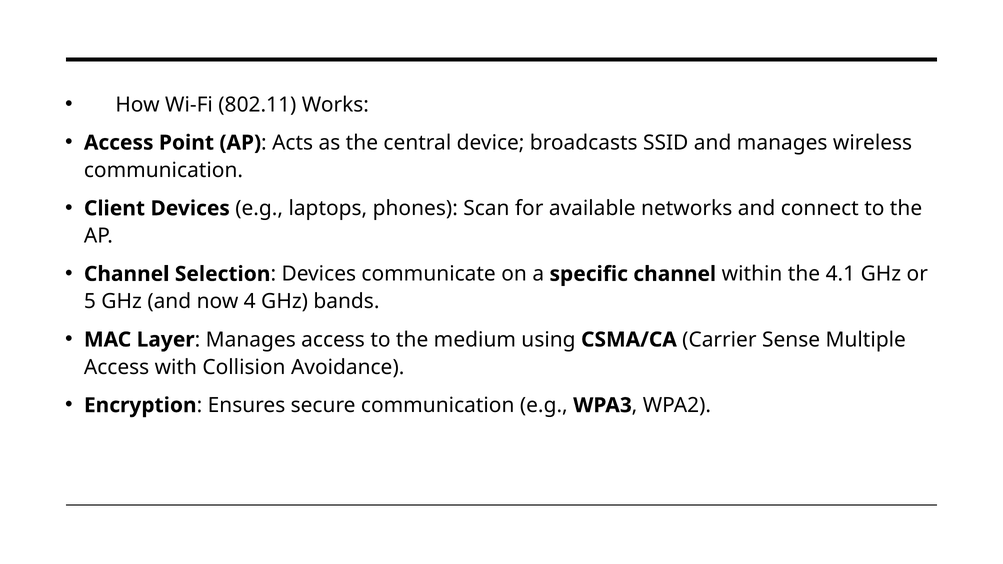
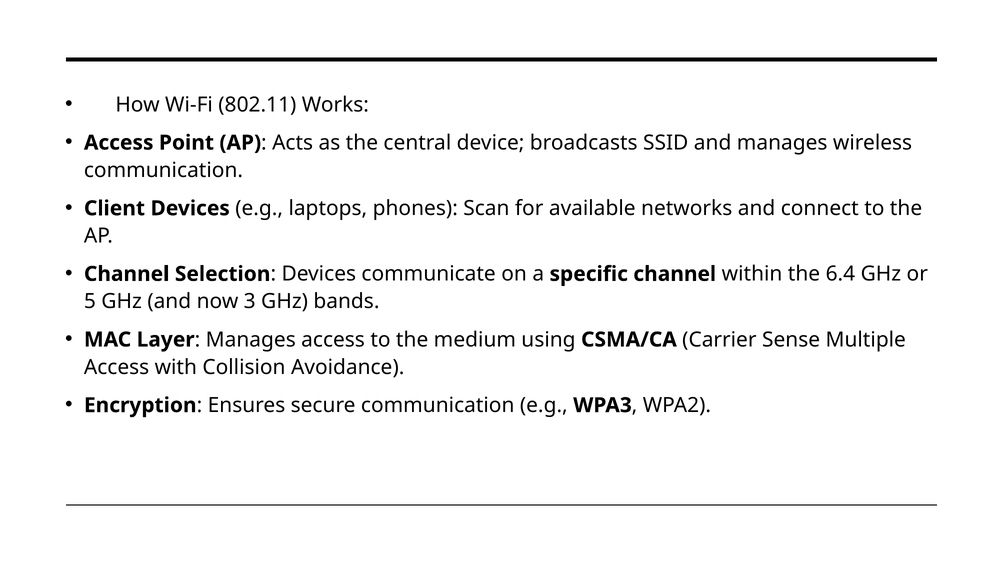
4.1: 4.1 -> 6.4
4: 4 -> 3
